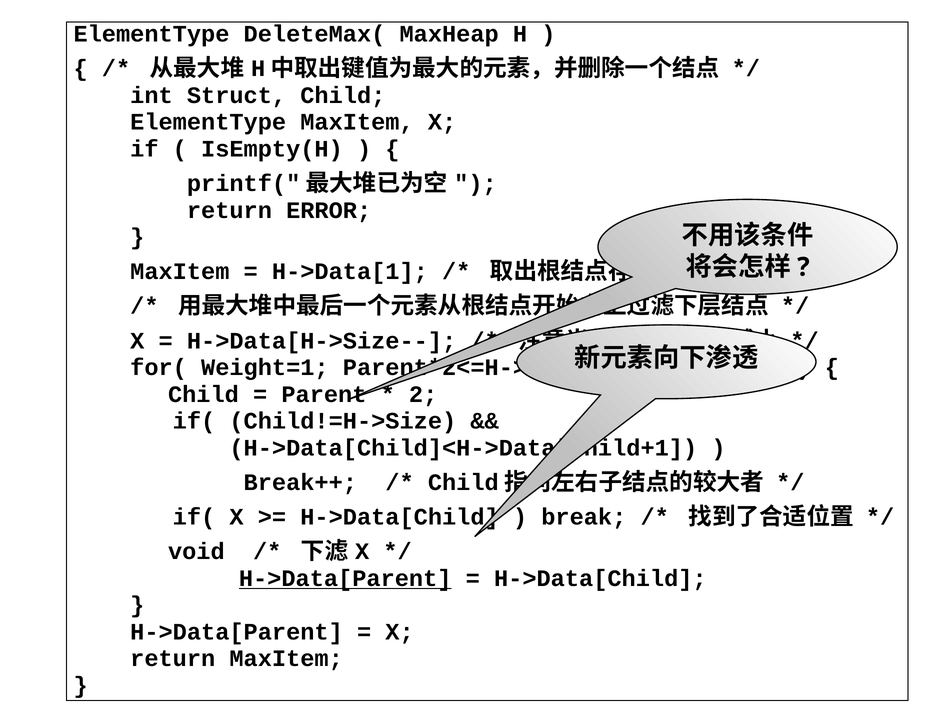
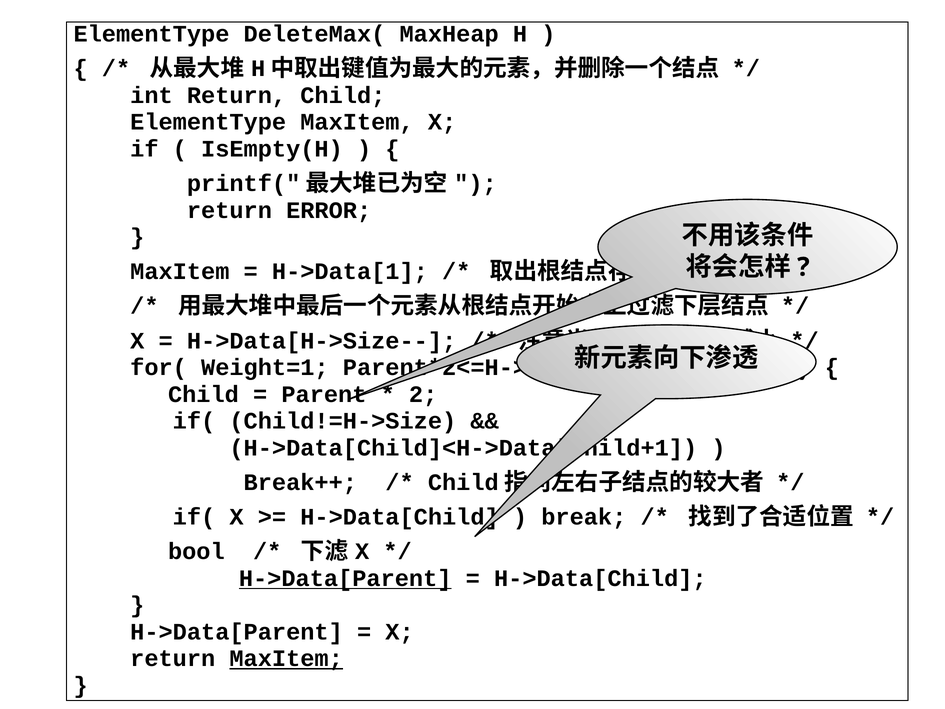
int Struct: Struct -> Return
void: void -> bool
MaxItem at (286, 658) underline: none -> present
